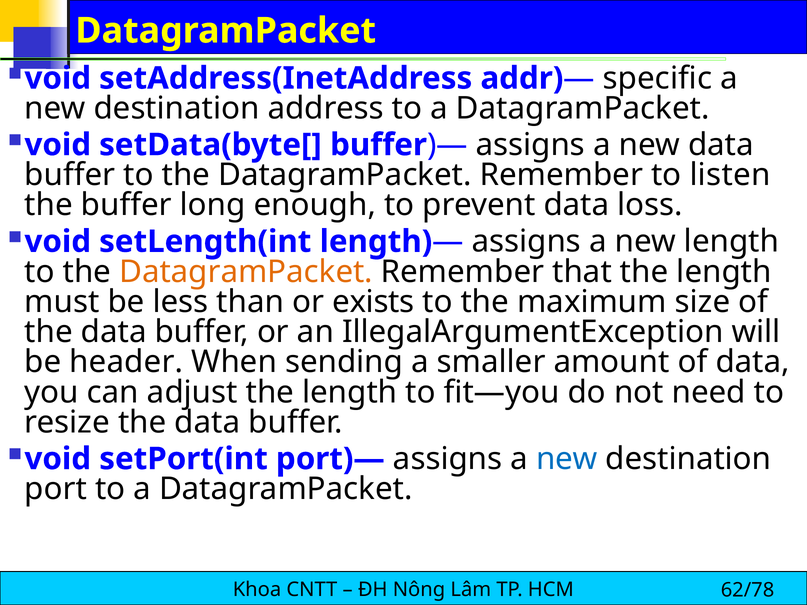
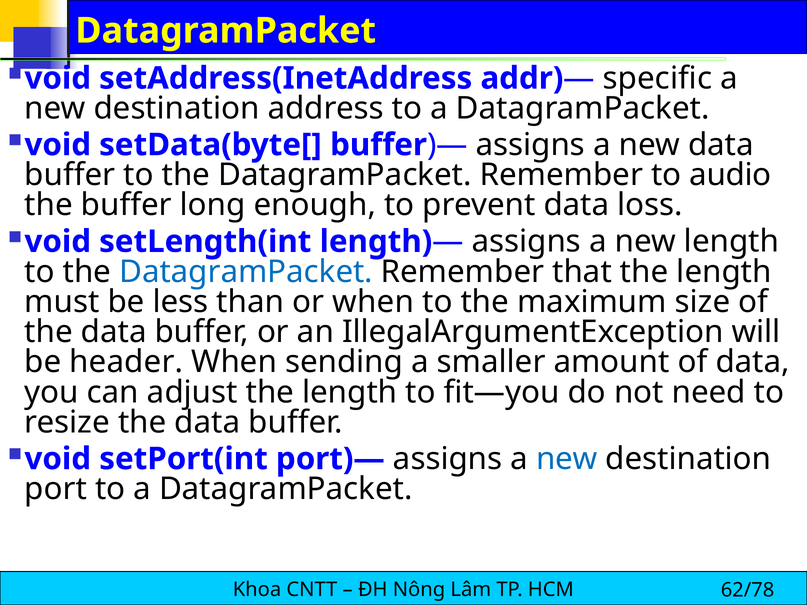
listen: listen -> audio
DatagramPacket at (246, 272) colour: orange -> blue
or exists: exists -> when
